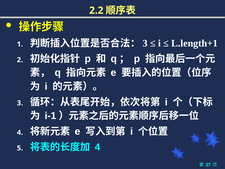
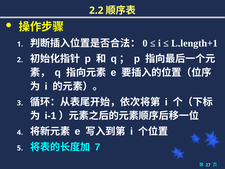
3 at (145, 43): 3 -> 0
4 at (98, 147): 4 -> 7
